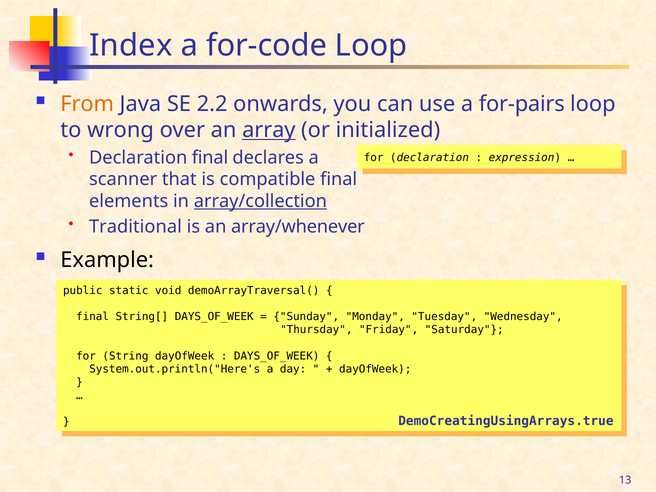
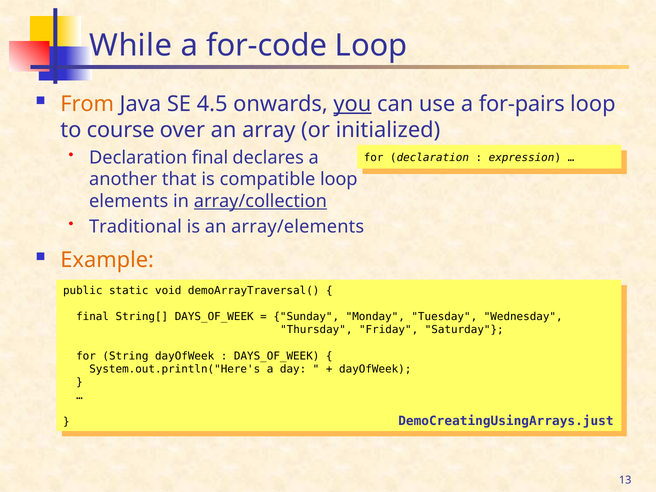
Index: Index -> While
2.2: 2.2 -> 4.5
you underline: none -> present
wrong: wrong -> course
array underline: present -> none
scanner: scanner -> another
compatible final: final -> loop
array/whenever: array/whenever -> array/elements
Example colour: black -> orange
DemoCreatingUsingArrays.true: DemoCreatingUsingArrays.true -> DemoCreatingUsingArrays.just
